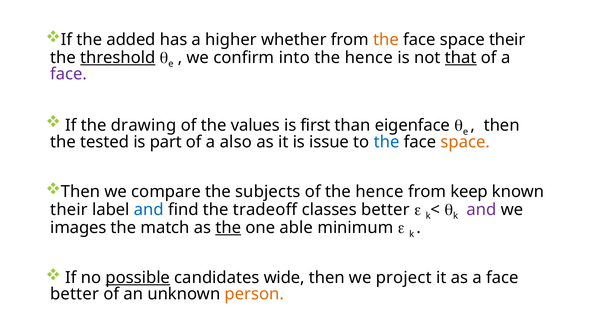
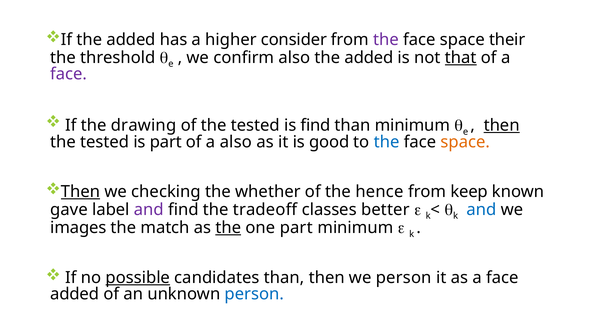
whether: whether -> consider
the at (386, 40) colour: orange -> purple
threshold underline: present -> none
confirm into: into -> also
hence at (369, 58): hence -> added
of the values: values -> tested
is first: first -> find
than eigenface: eigenface -> minimum
then at (502, 125) underline: none -> present
issue: issue -> good
Then at (81, 192) underline: none -> present
compare: compare -> checking
subjects: subjects -> whether
their at (69, 210): their -> gave
and at (149, 210) colour: blue -> purple
and at (482, 210) colour: purple -> blue
one able: able -> part
candidates wide: wide -> than
we project: project -> person
better at (75, 294): better -> added
person at (254, 294) colour: orange -> blue
